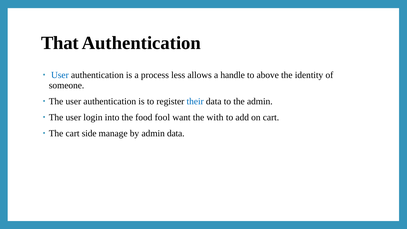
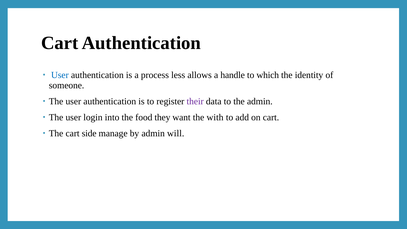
That at (60, 43): That -> Cart
above: above -> which
their colour: blue -> purple
fool: fool -> they
admin data: data -> will
